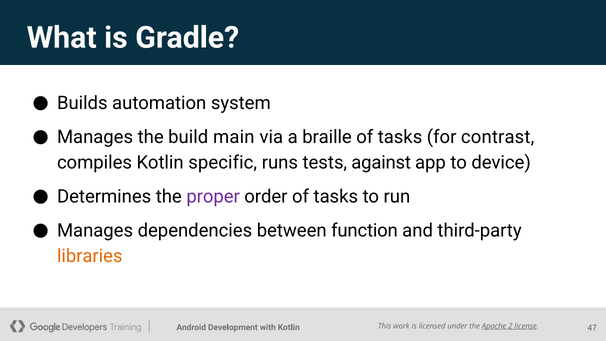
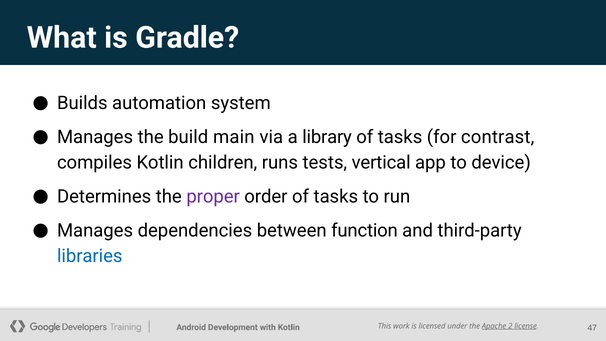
braille: braille -> library
specific: specific -> children
against: against -> vertical
libraries colour: orange -> blue
